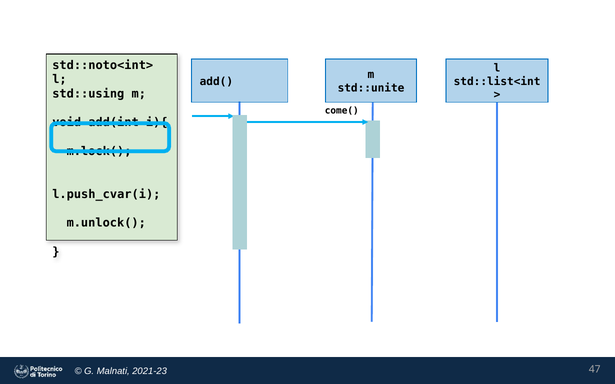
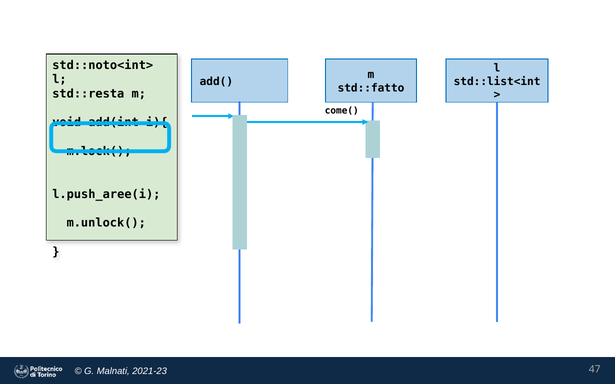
std::unite: std::unite -> std::fatto
std::using: std::using -> std::resta
l.push_cvar(i: l.push_cvar(i -> l.push_aree(i
